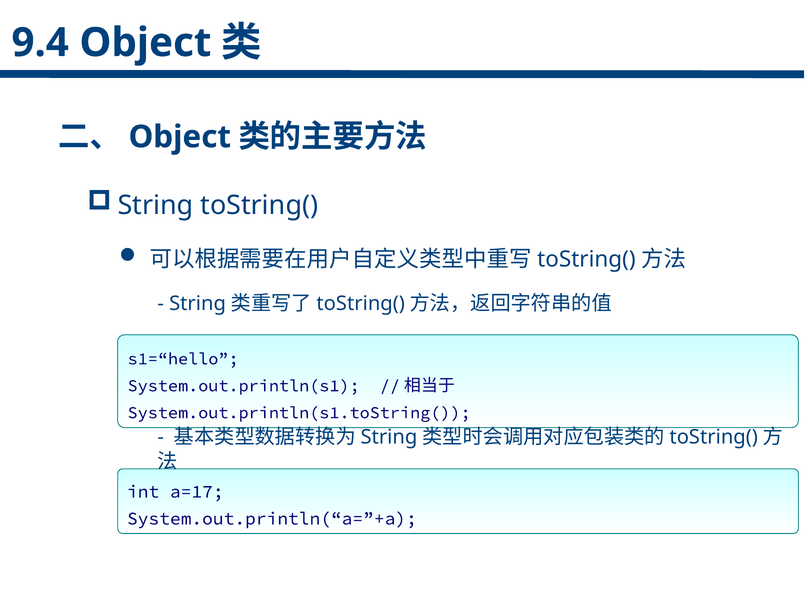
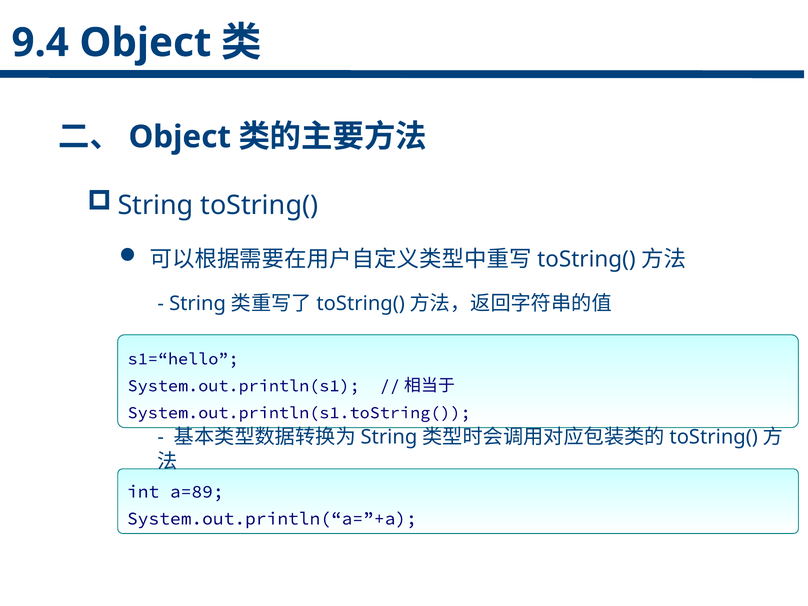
a=17: a=17 -> a=89
